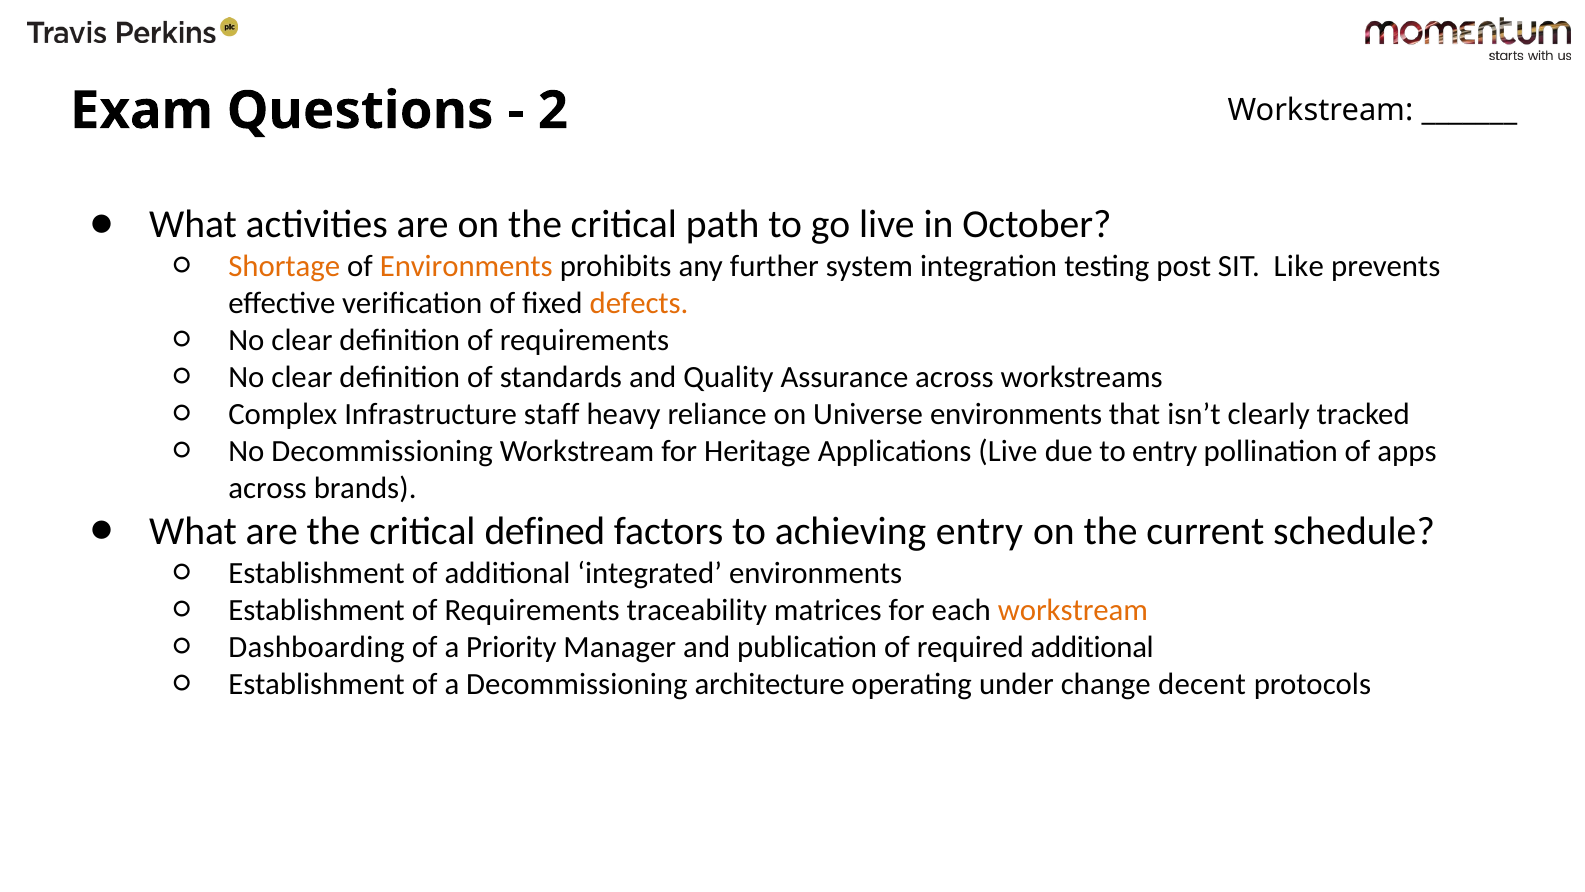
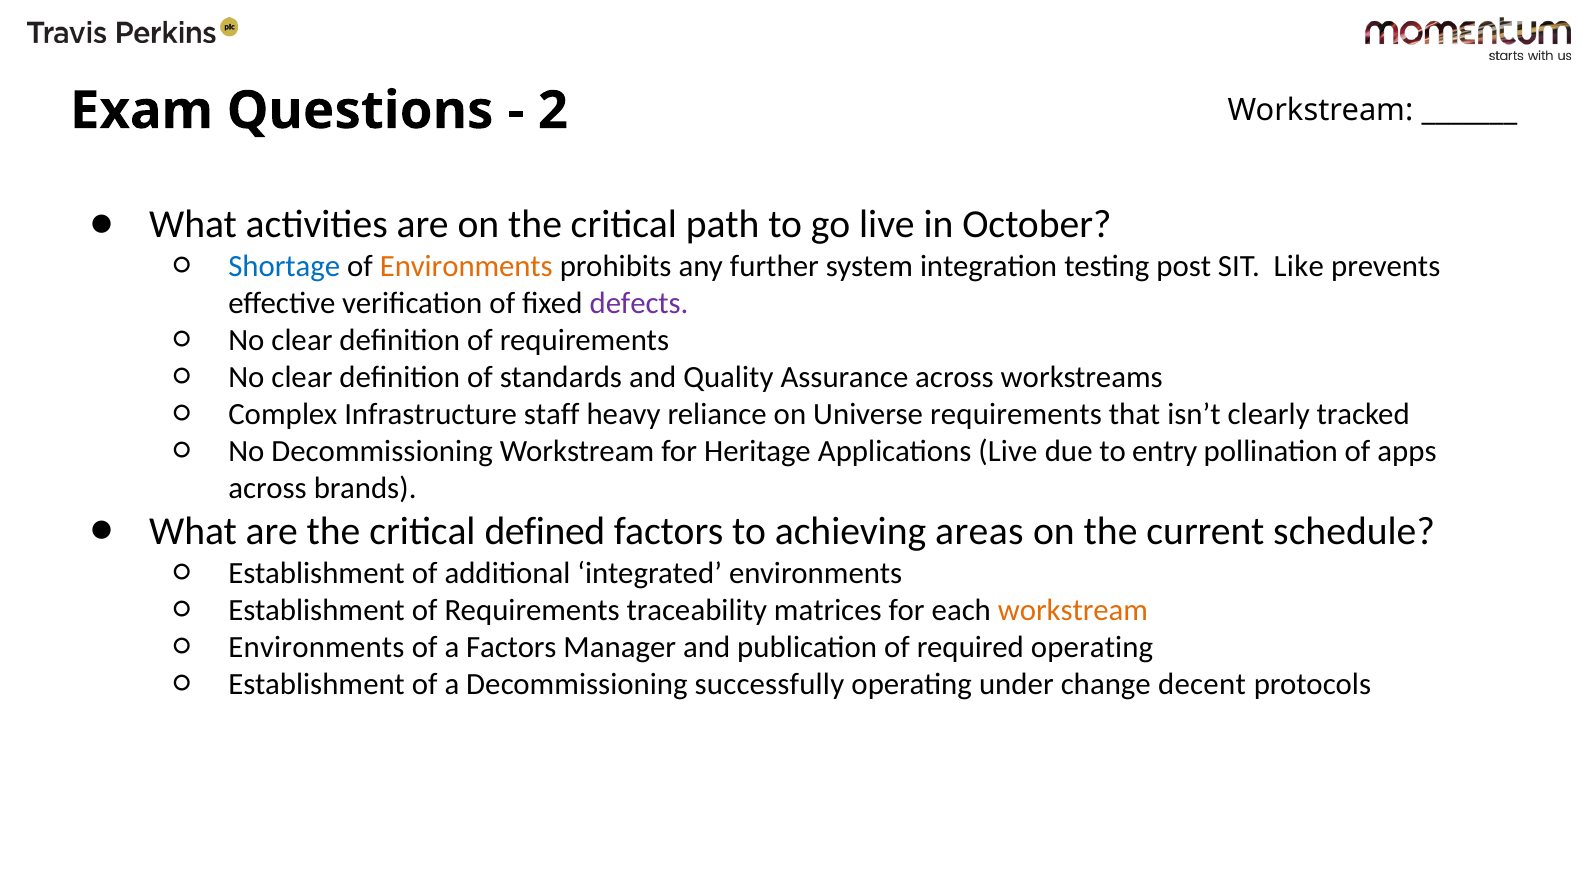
Shortage colour: orange -> blue
defects colour: orange -> purple
Universe environments: environments -> requirements
achieving entry: entry -> areas
Dashboarding at (316, 647): Dashboarding -> Environments
a Priority: Priority -> Factors
required additional: additional -> operating
architecture: architecture -> successfully
